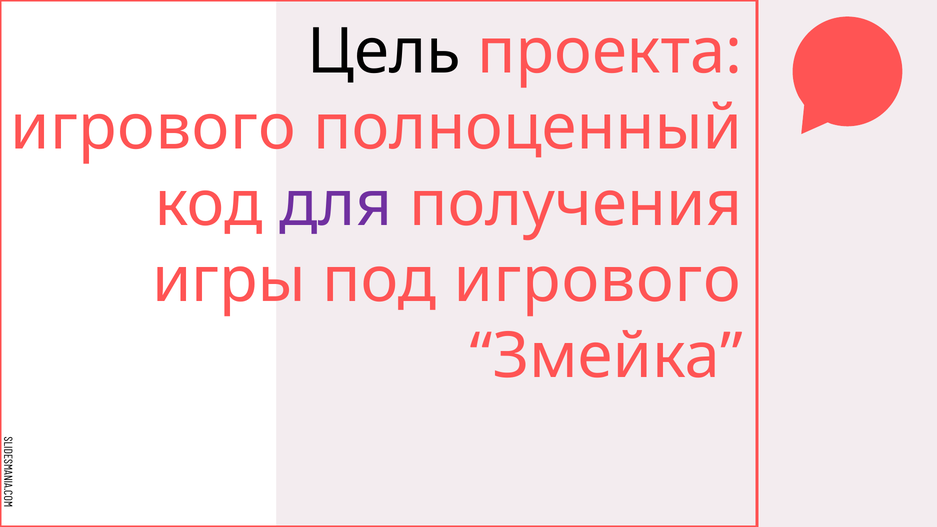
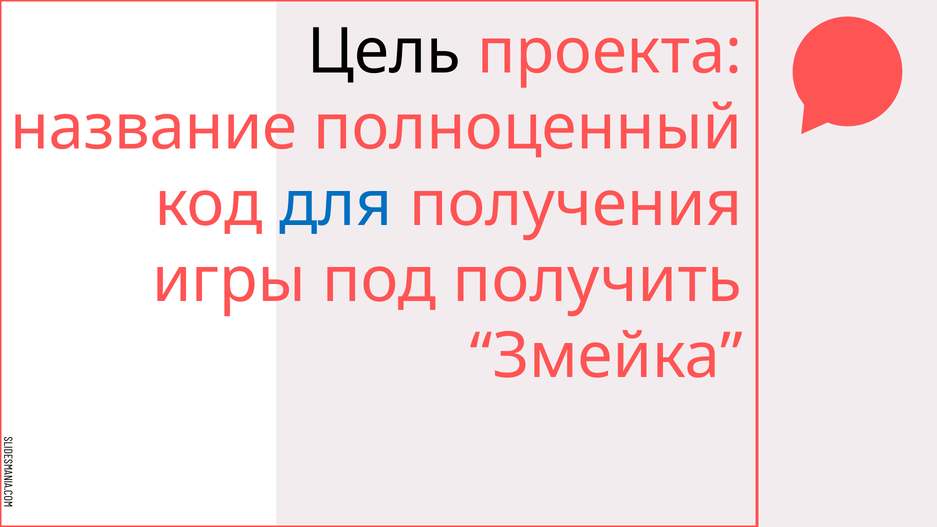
игрового at (153, 128): игрового -> название
для colour: purple -> blue
под игрового: игрового -> получить
